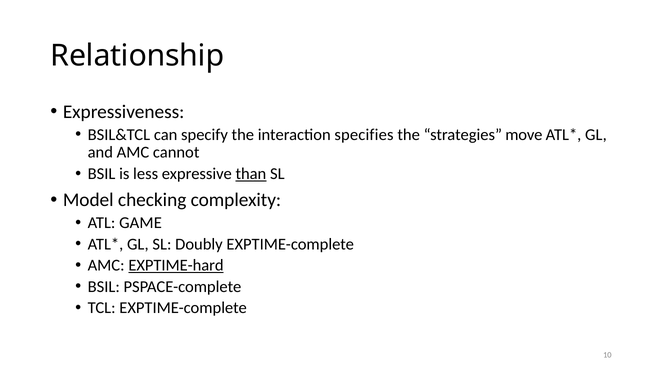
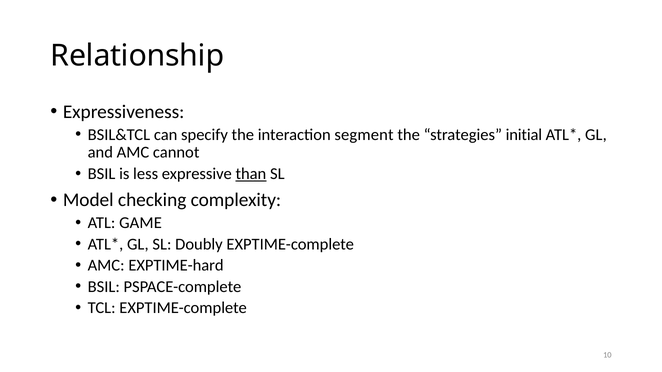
specifies: specifies -> segment
move: move -> initial
EXPTIME-hard underline: present -> none
